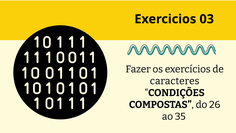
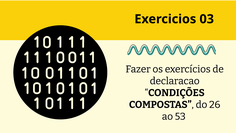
caracteres: caracteres -> declaracao
35: 35 -> 53
